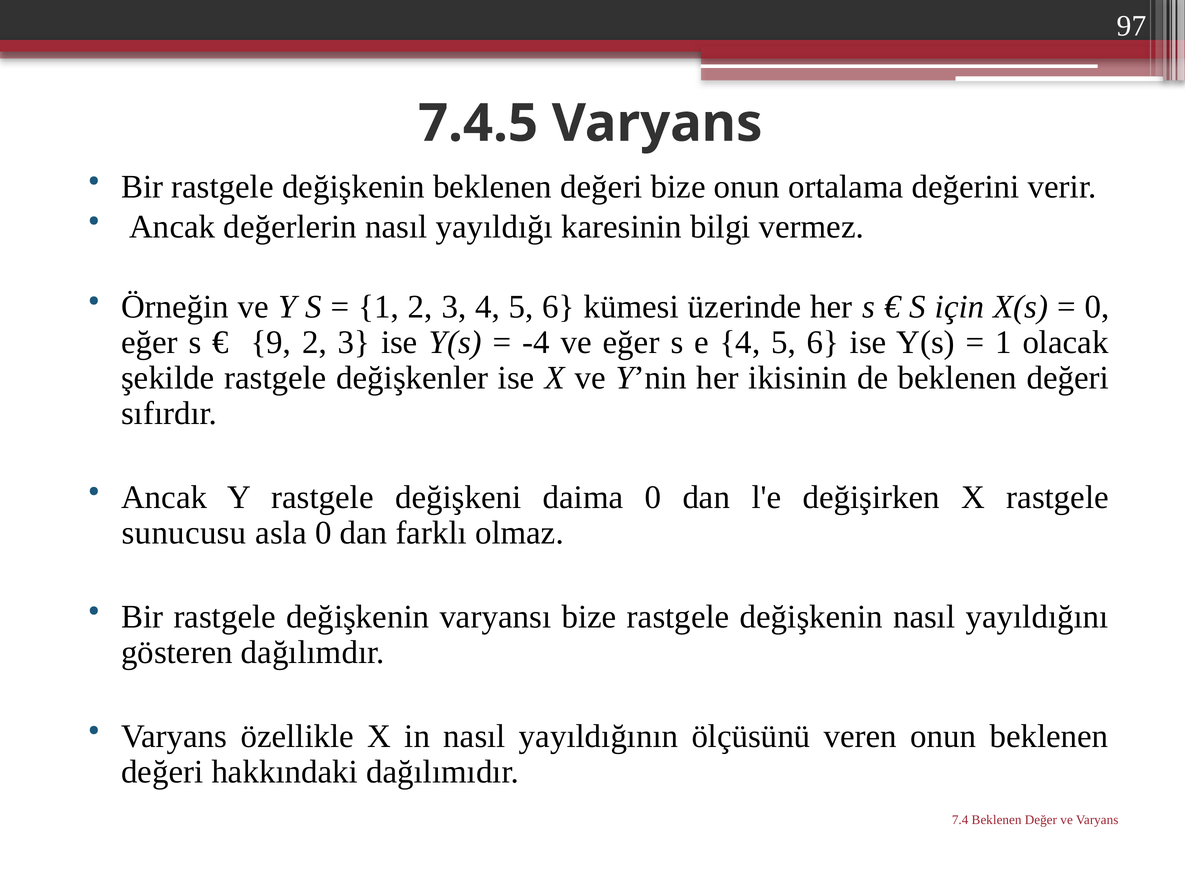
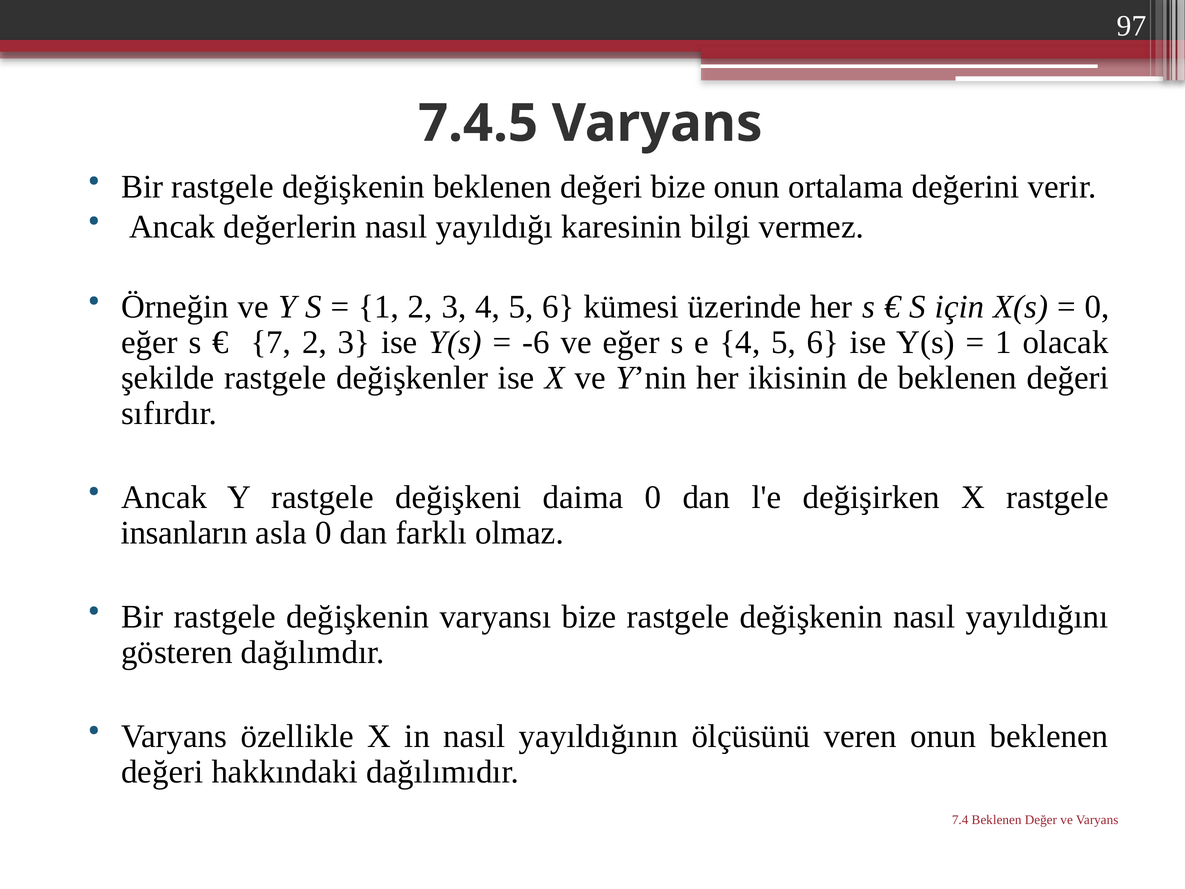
9: 9 -> 7
-4: -4 -> -6
sunucusu: sunucusu -> insanların
